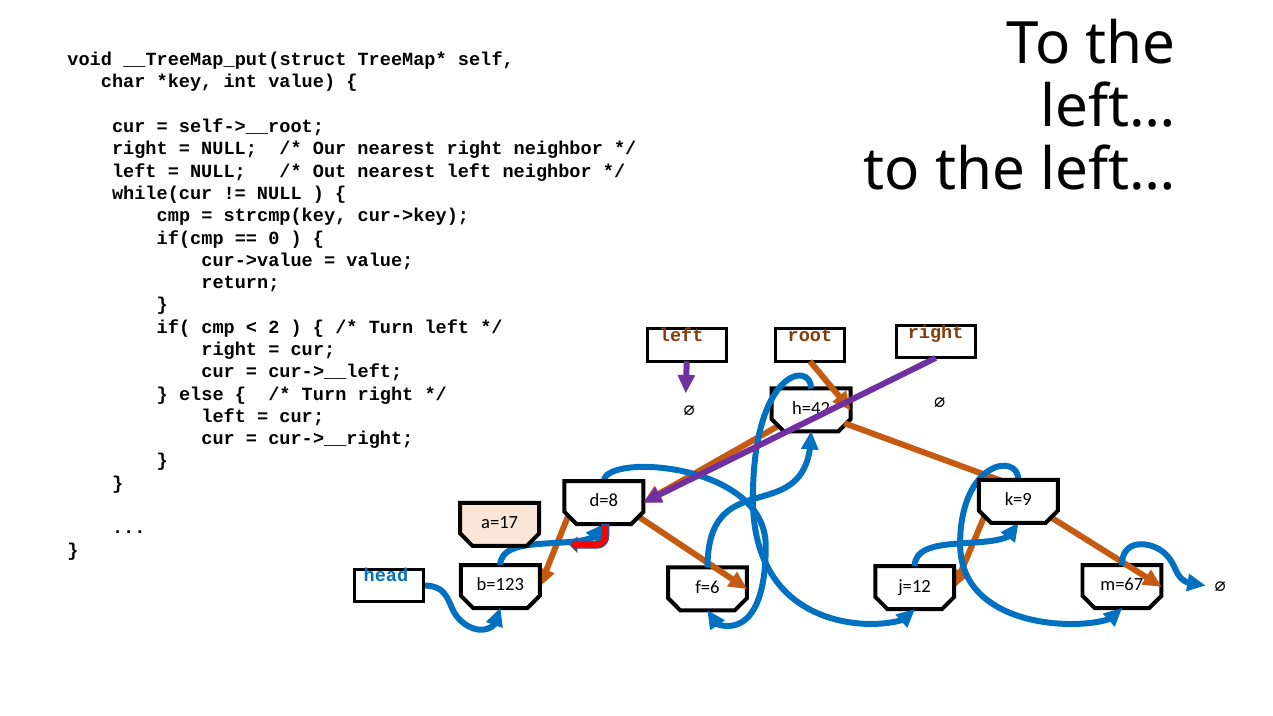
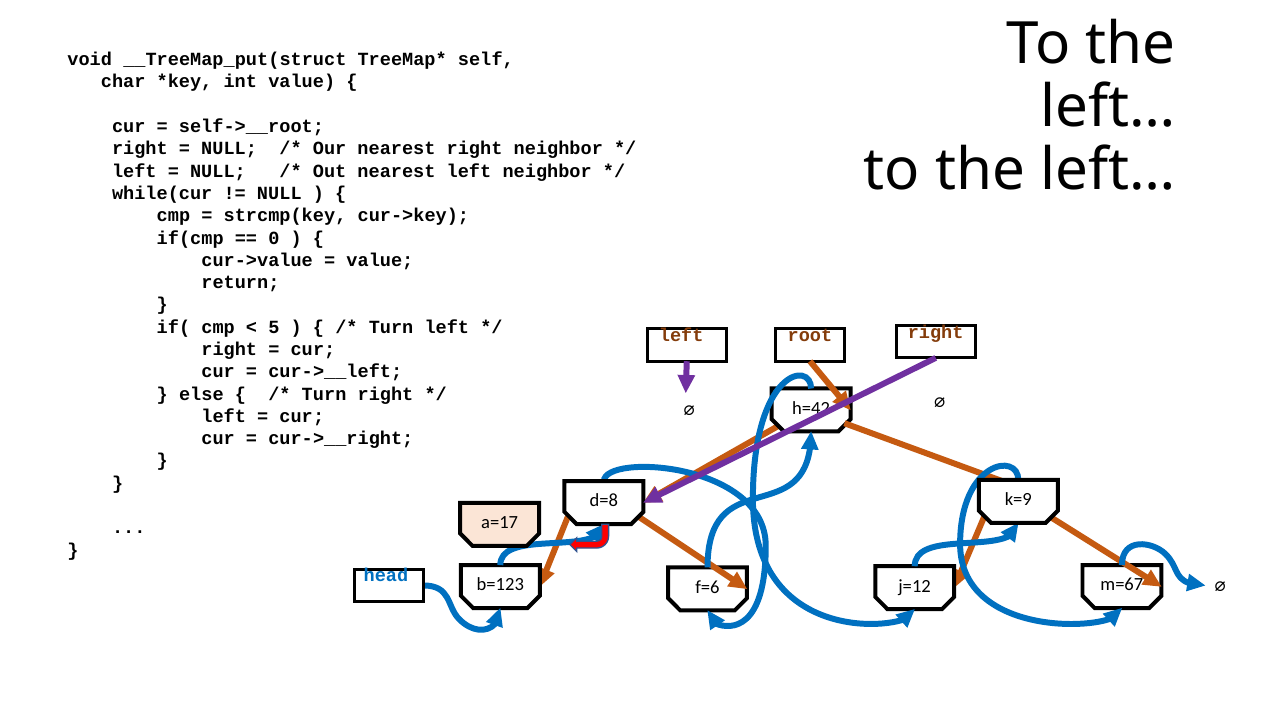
2: 2 -> 5
